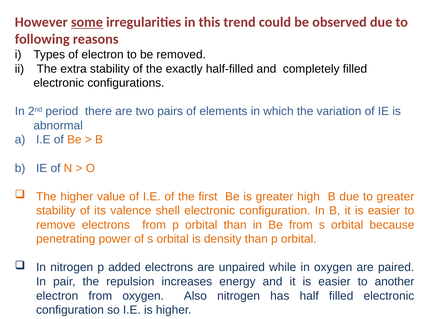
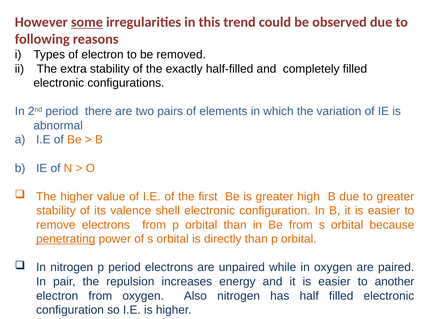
penetrating underline: none -> present
density: density -> directly
p added: added -> period
